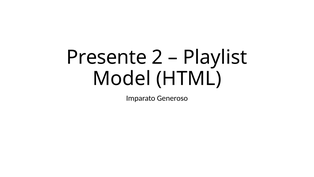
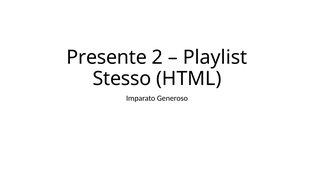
Model: Model -> Stesso
